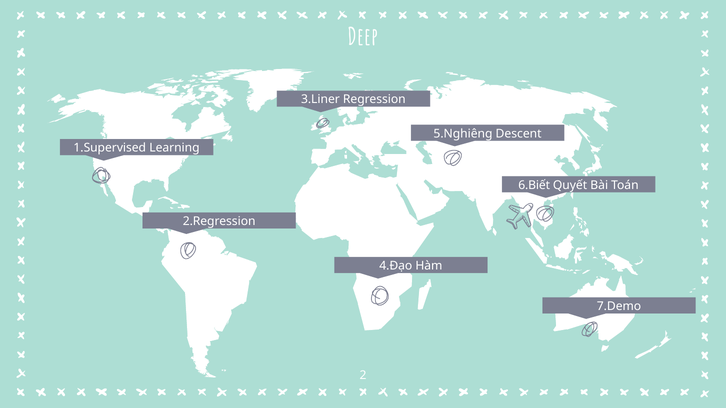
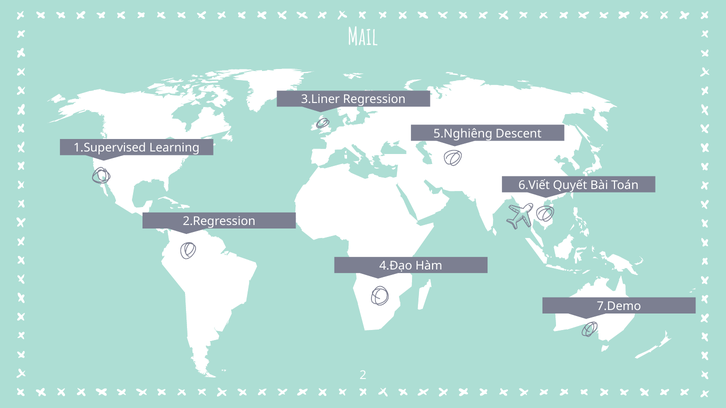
Deep: Deep -> Mail
6.Biết: 6.Biết -> 6.Viết
